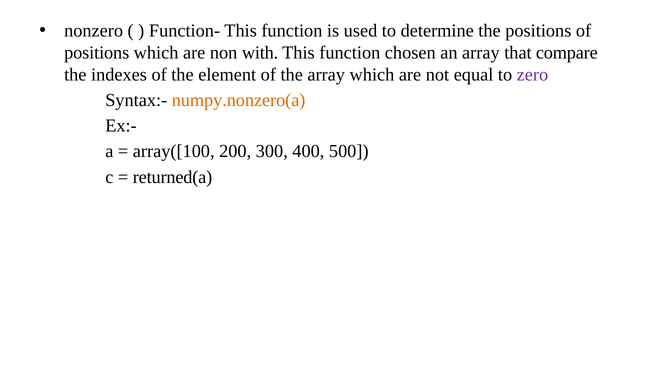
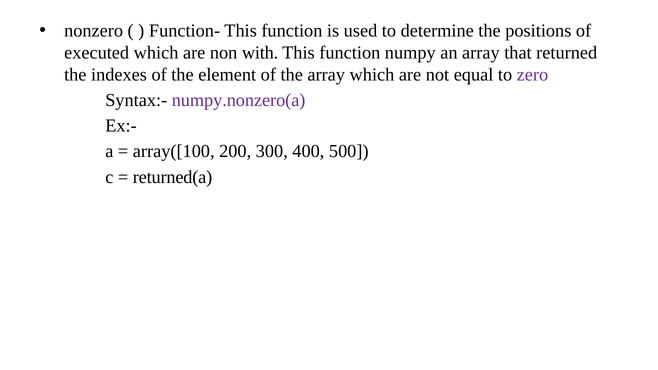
positions at (97, 53): positions -> executed
chosen: chosen -> numpy
compare: compare -> returned
numpy.nonzero(a colour: orange -> purple
